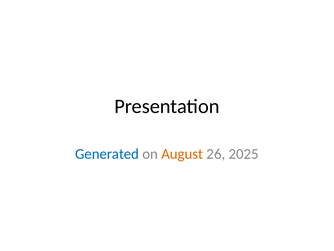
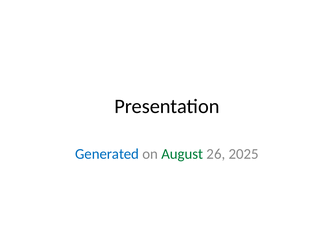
August colour: orange -> green
